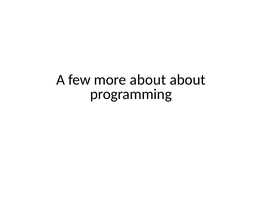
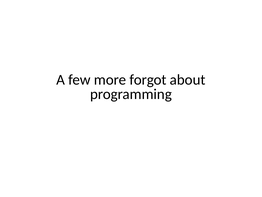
more about: about -> forgot
